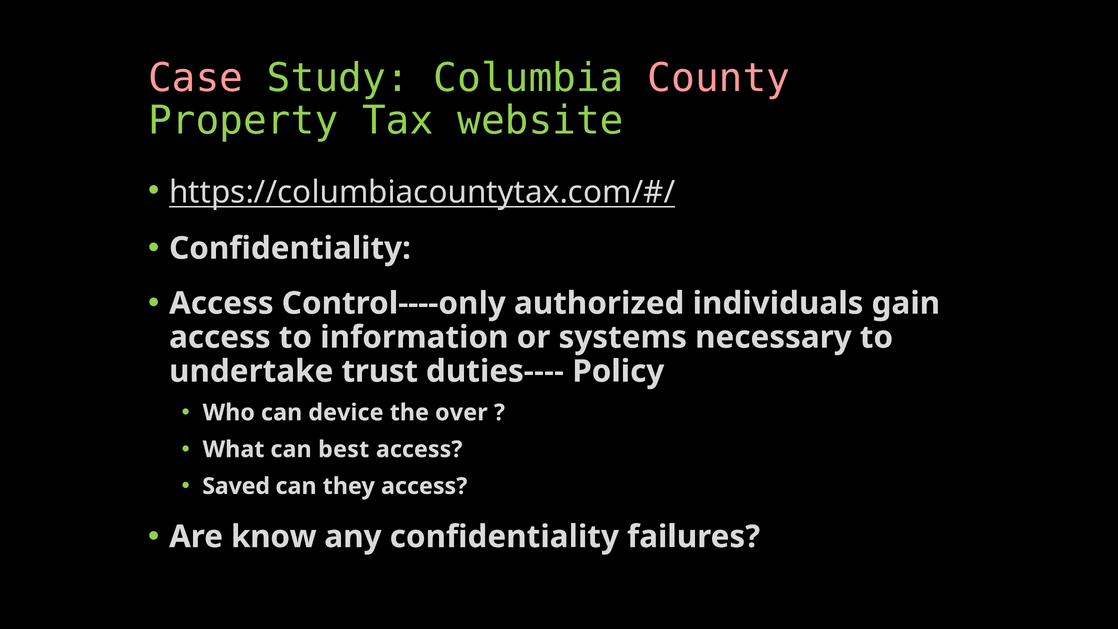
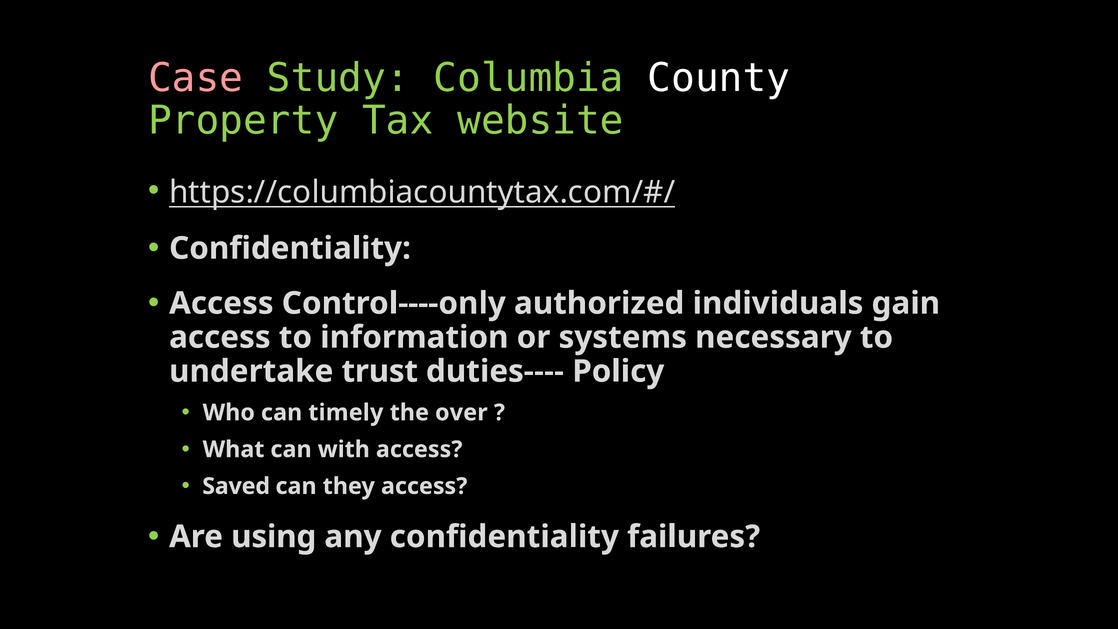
County colour: pink -> white
device: device -> timely
best: best -> with
know: know -> using
